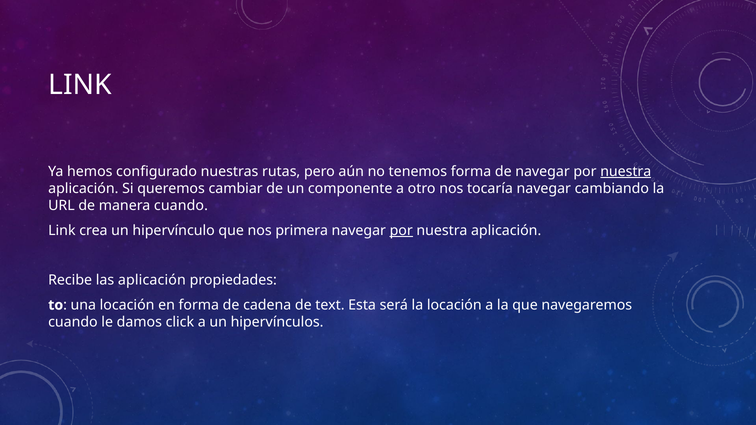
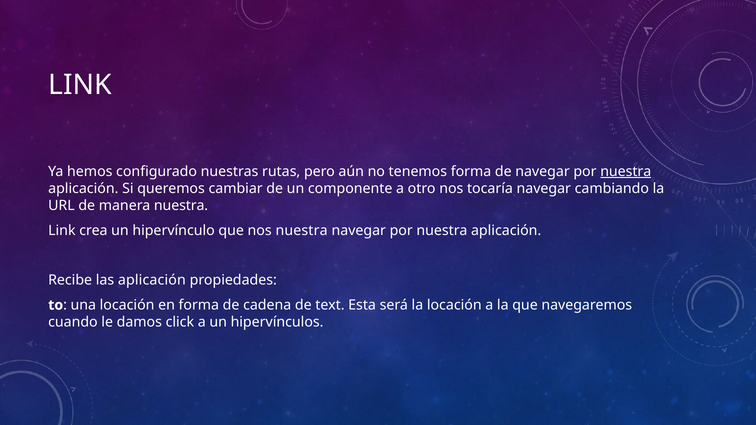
manera cuando: cuando -> nuestra
nos primera: primera -> nuestra
por at (401, 231) underline: present -> none
